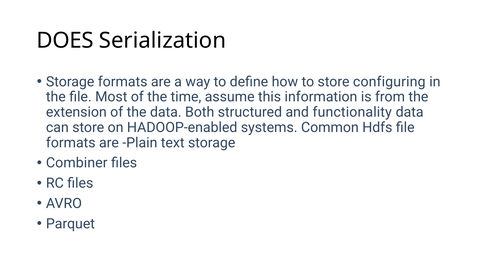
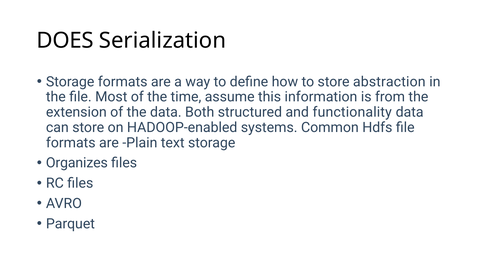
configuring: configuring -> abstraction
Combiner: Combiner -> Organizes
